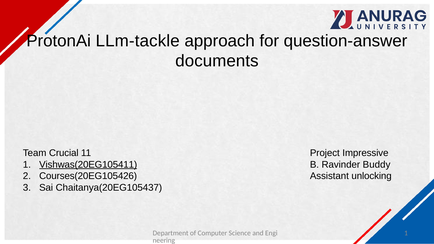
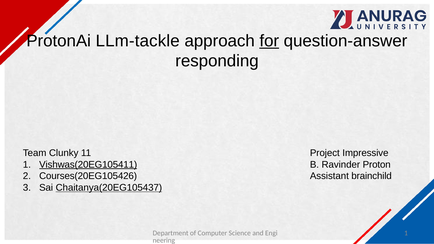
for underline: none -> present
documents: documents -> responding
Crucial: Crucial -> Clunky
Buddy: Buddy -> Proton
unlocking: unlocking -> brainchild
Chaitanya(20EG105437 underline: none -> present
